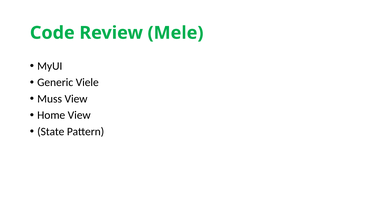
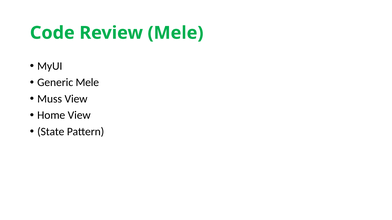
Generic Viele: Viele -> Mele
